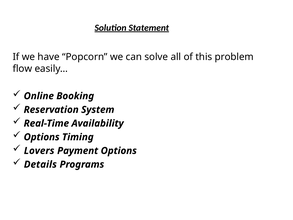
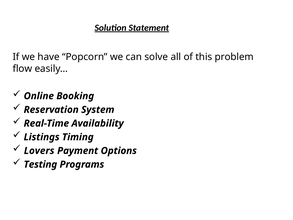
Options at (42, 137): Options -> Listings
Details: Details -> Testing
